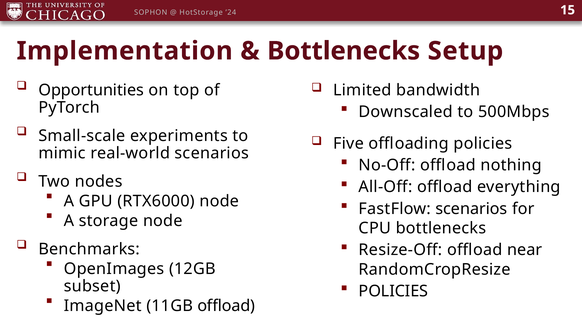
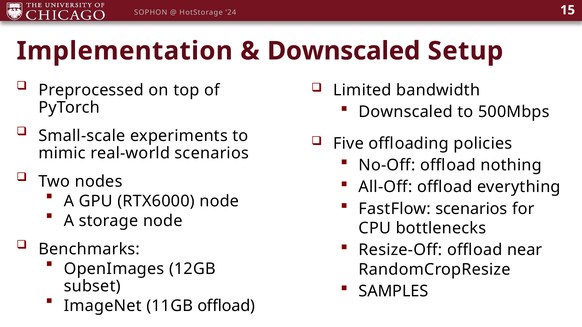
Bottlenecks at (344, 51): Bottlenecks -> Downscaled
Opportunities: Opportunities -> Preprocessed
POLICIES at (393, 292): POLICIES -> SAMPLES
